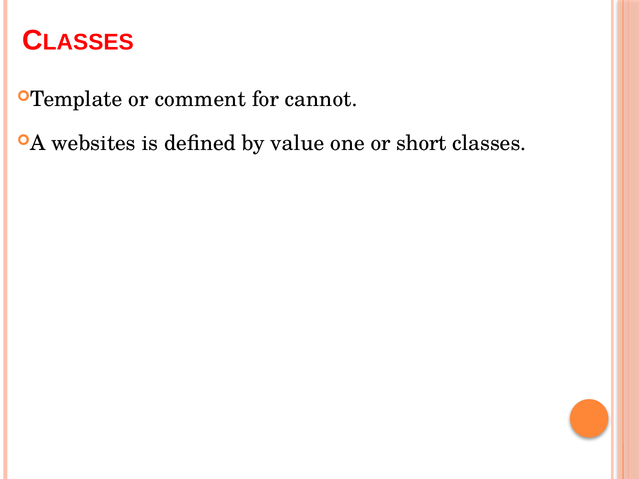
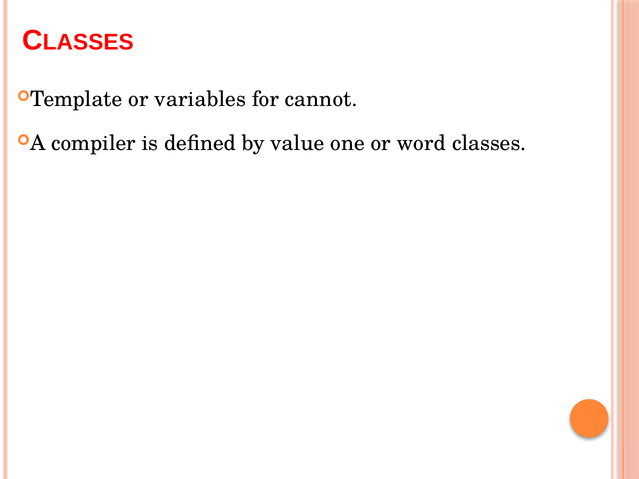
comment: comment -> variables
websites: websites -> compiler
short: short -> word
